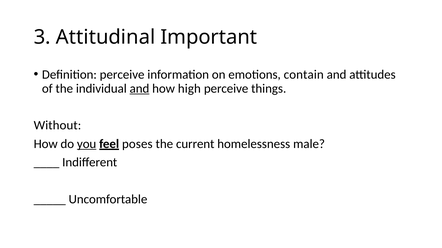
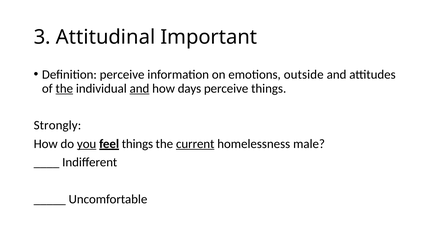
contain: contain -> outside
the at (64, 89) underline: none -> present
high: high -> days
Without: Without -> Strongly
feel poses: poses -> things
current underline: none -> present
